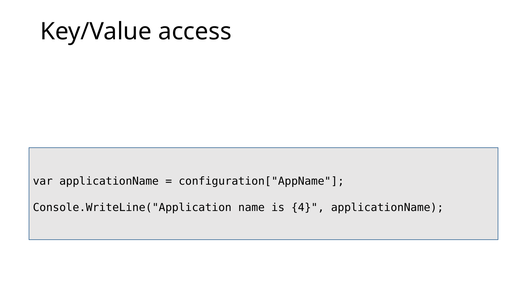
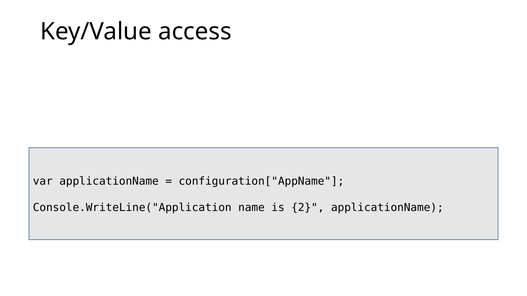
4: 4 -> 2
